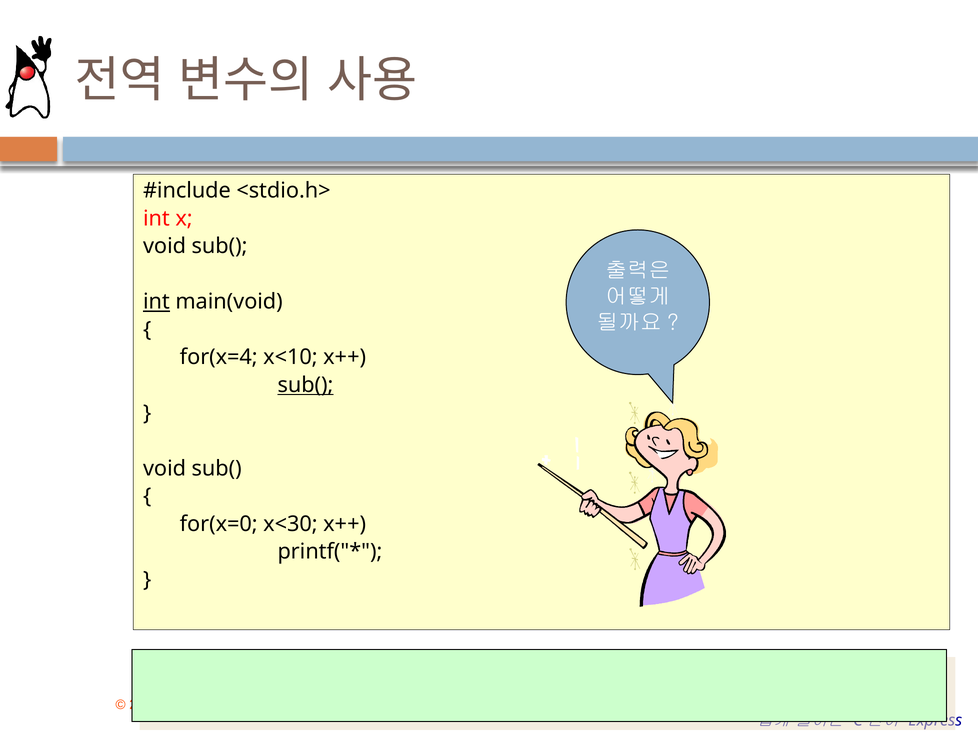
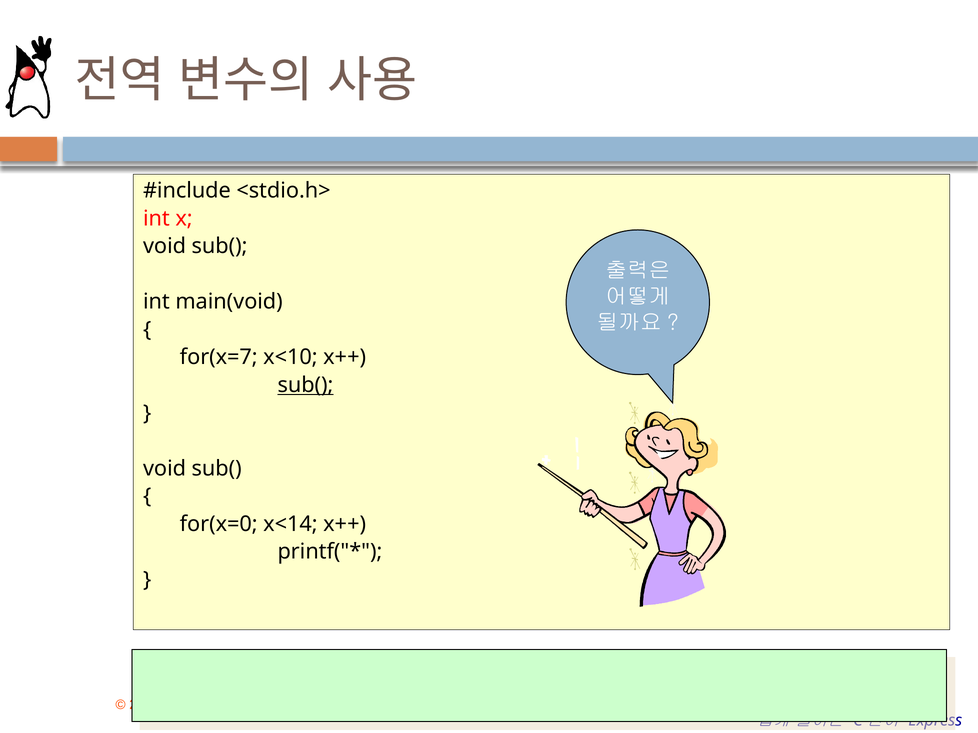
int at (156, 302) underline: present -> none
for(x=4: for(x=4 -> for(x=7
x<30: x<30 -> x<14
